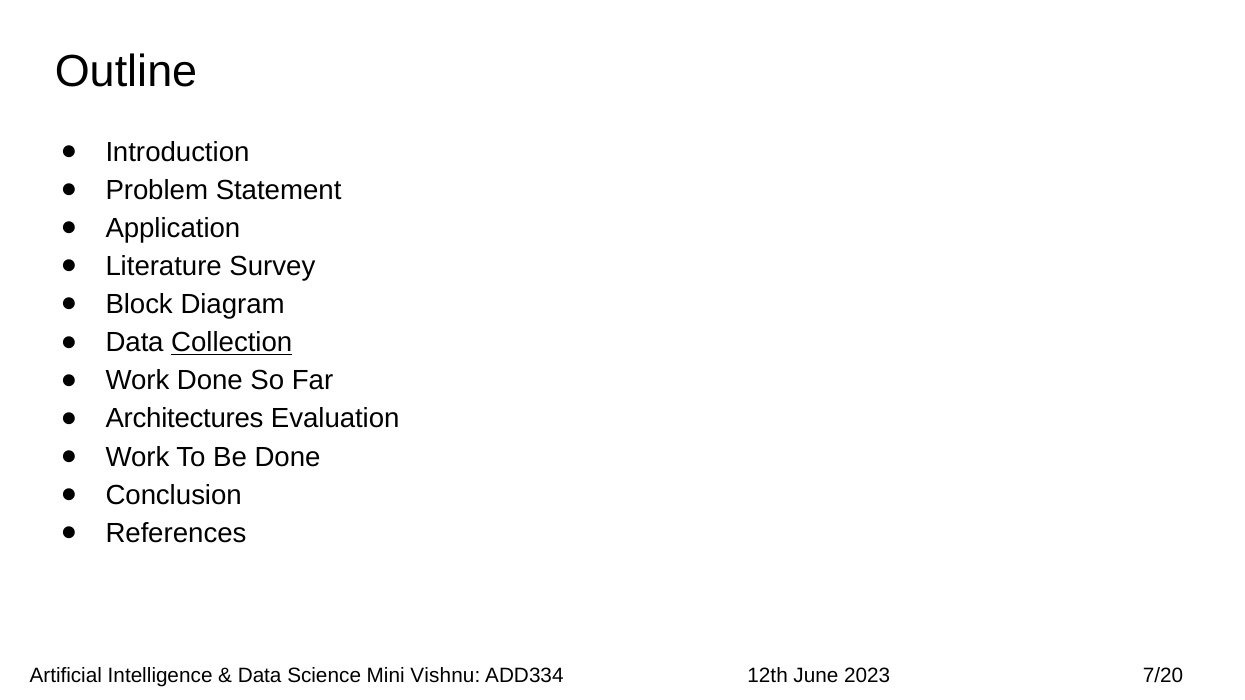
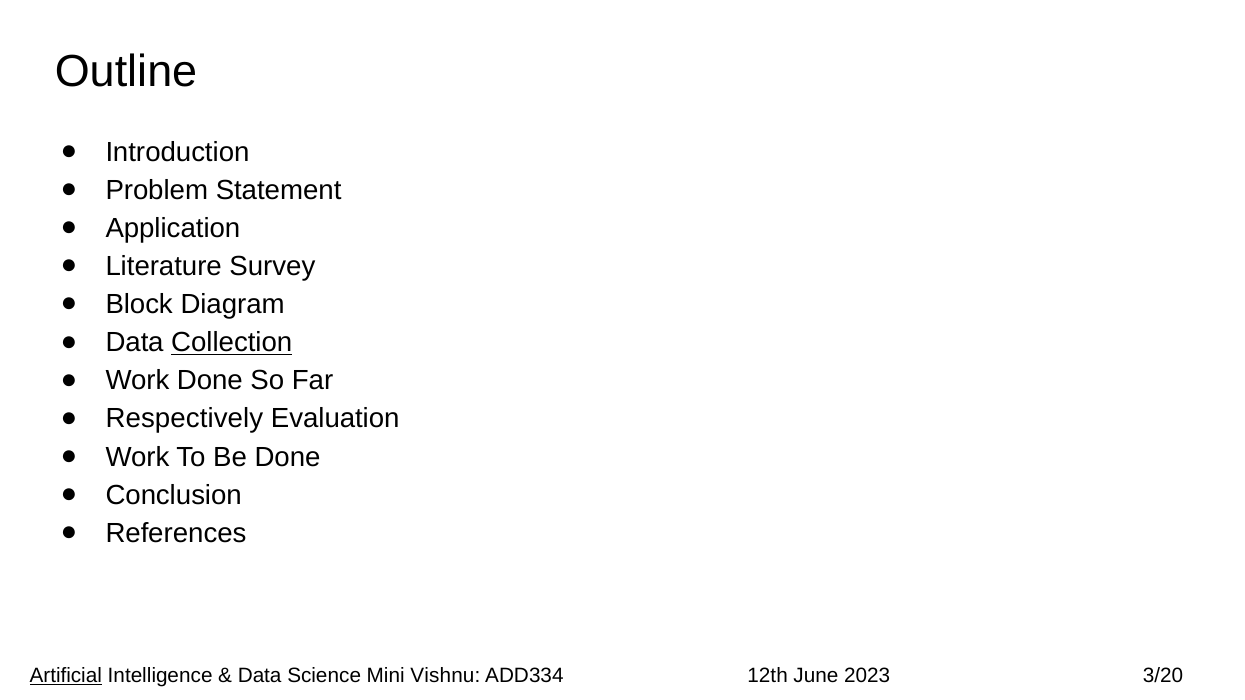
Architectures: Architectures -> Respectively
Artificial underline: none -> present
7/20: 7/20 -> 3/20
